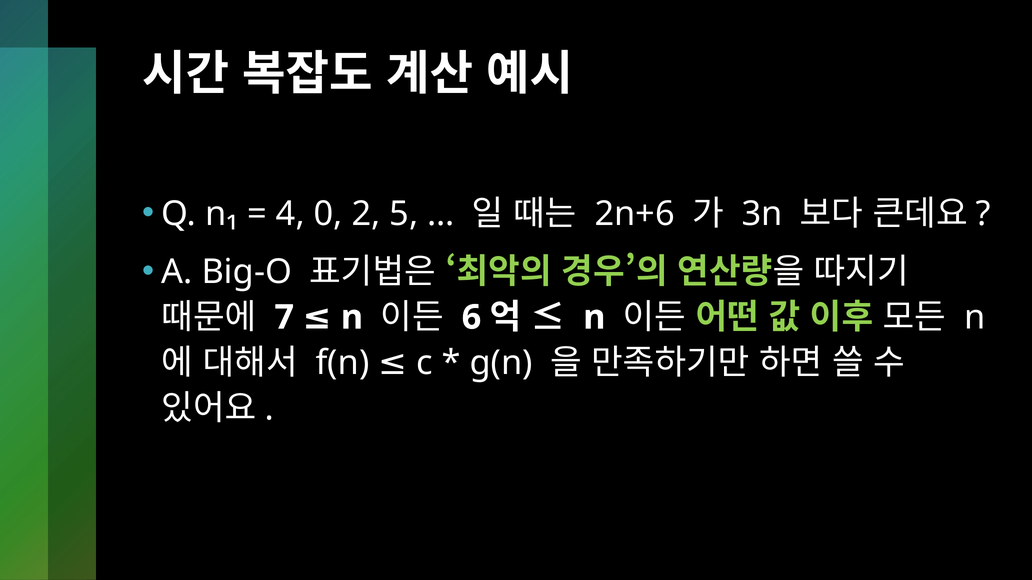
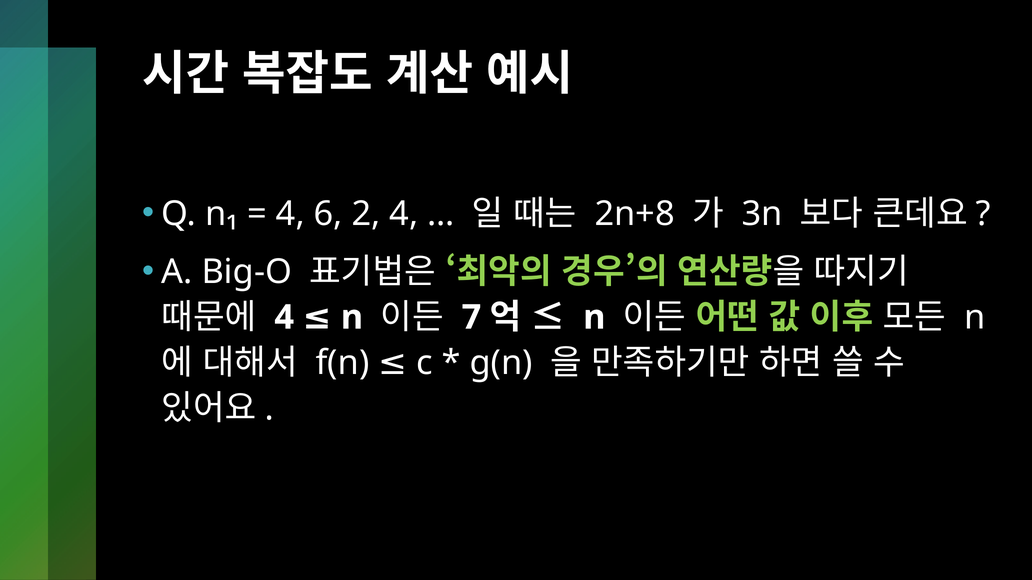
0: 0 -> 6
2 5: 5 -> 4
2n+6: 2n+6 -> 2n+8
6: 6 -> 7
7 at (284, 318): 7 -> 4
